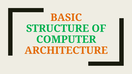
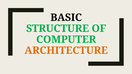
BASIC colour: orange -> black
